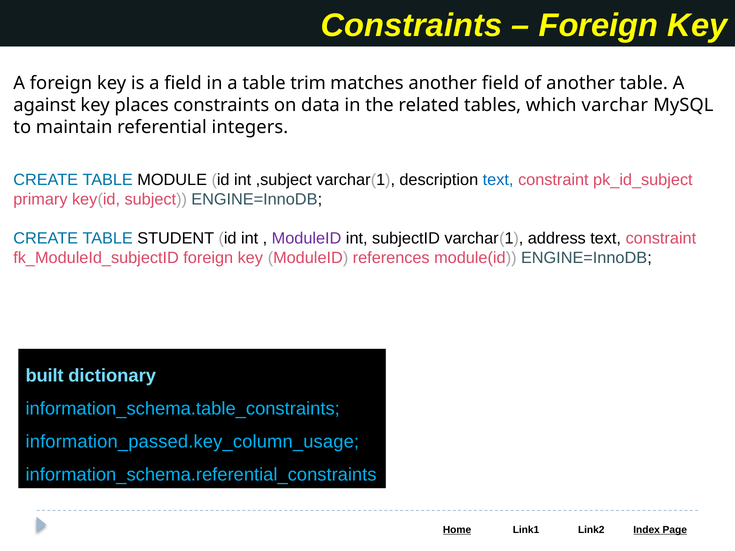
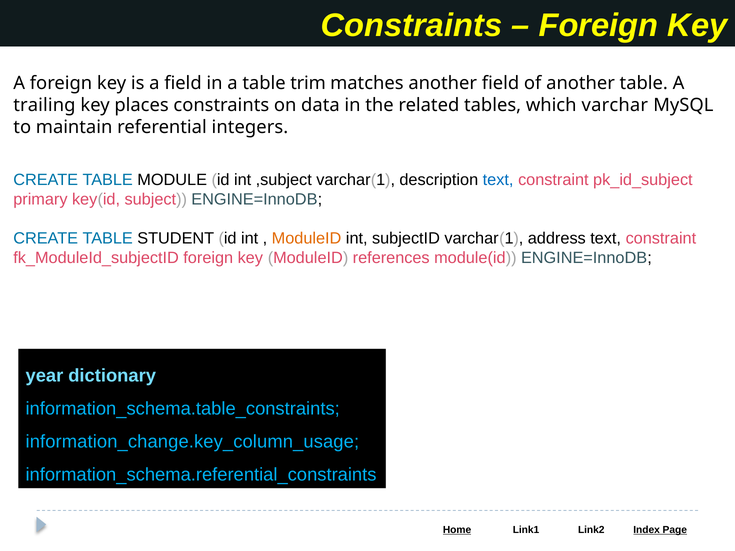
against: against -> trailing
ModuleID at (307, 239) colour: purple -> orange
built: built -> year
information_passed.key_column_usage: information_passed.key_column_usage -> information_change.key_column_usage
